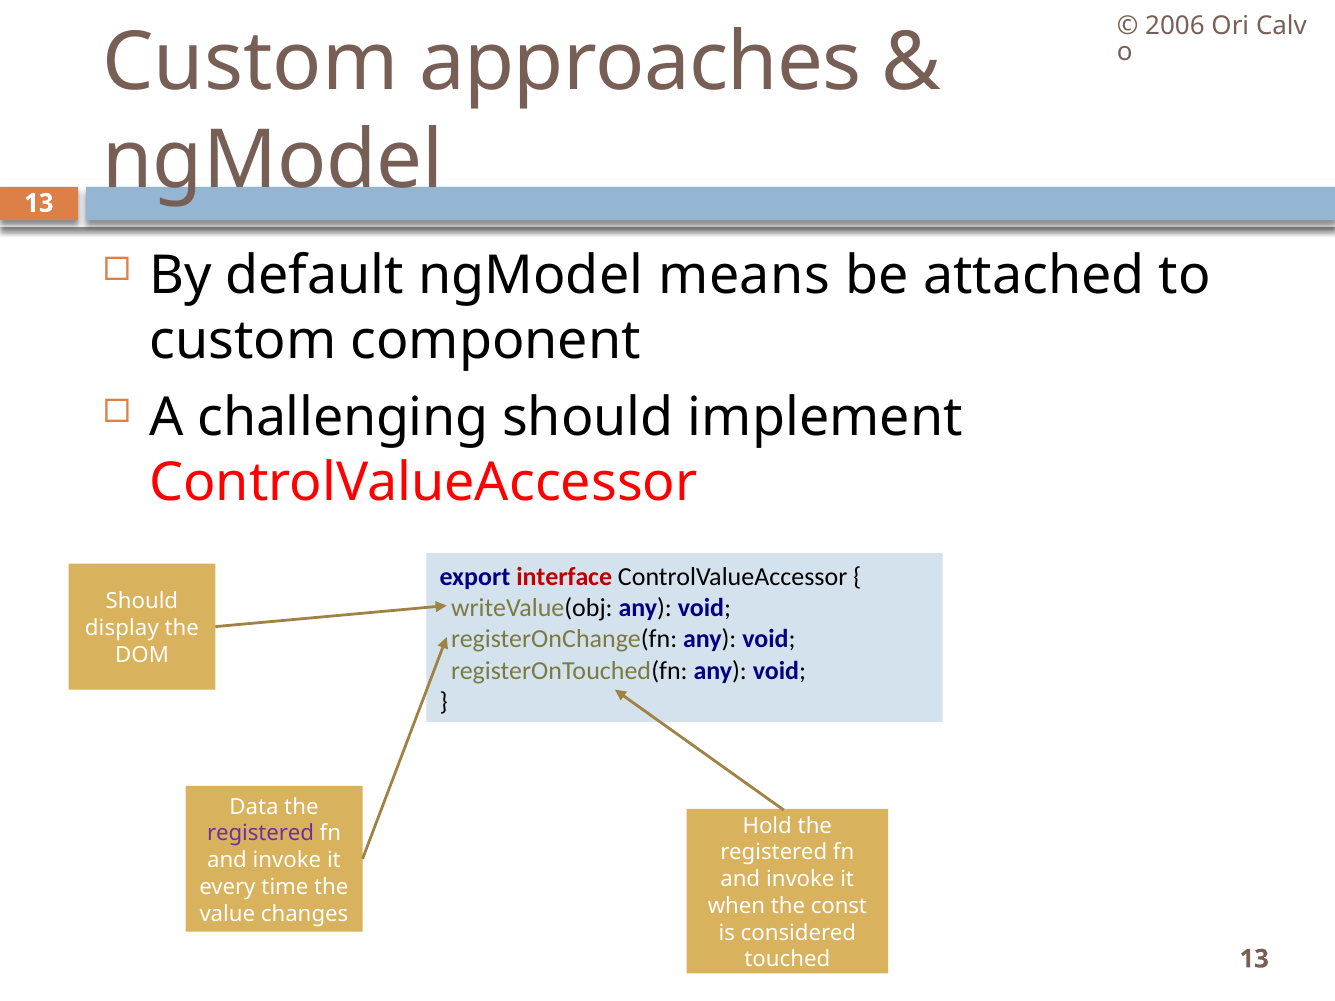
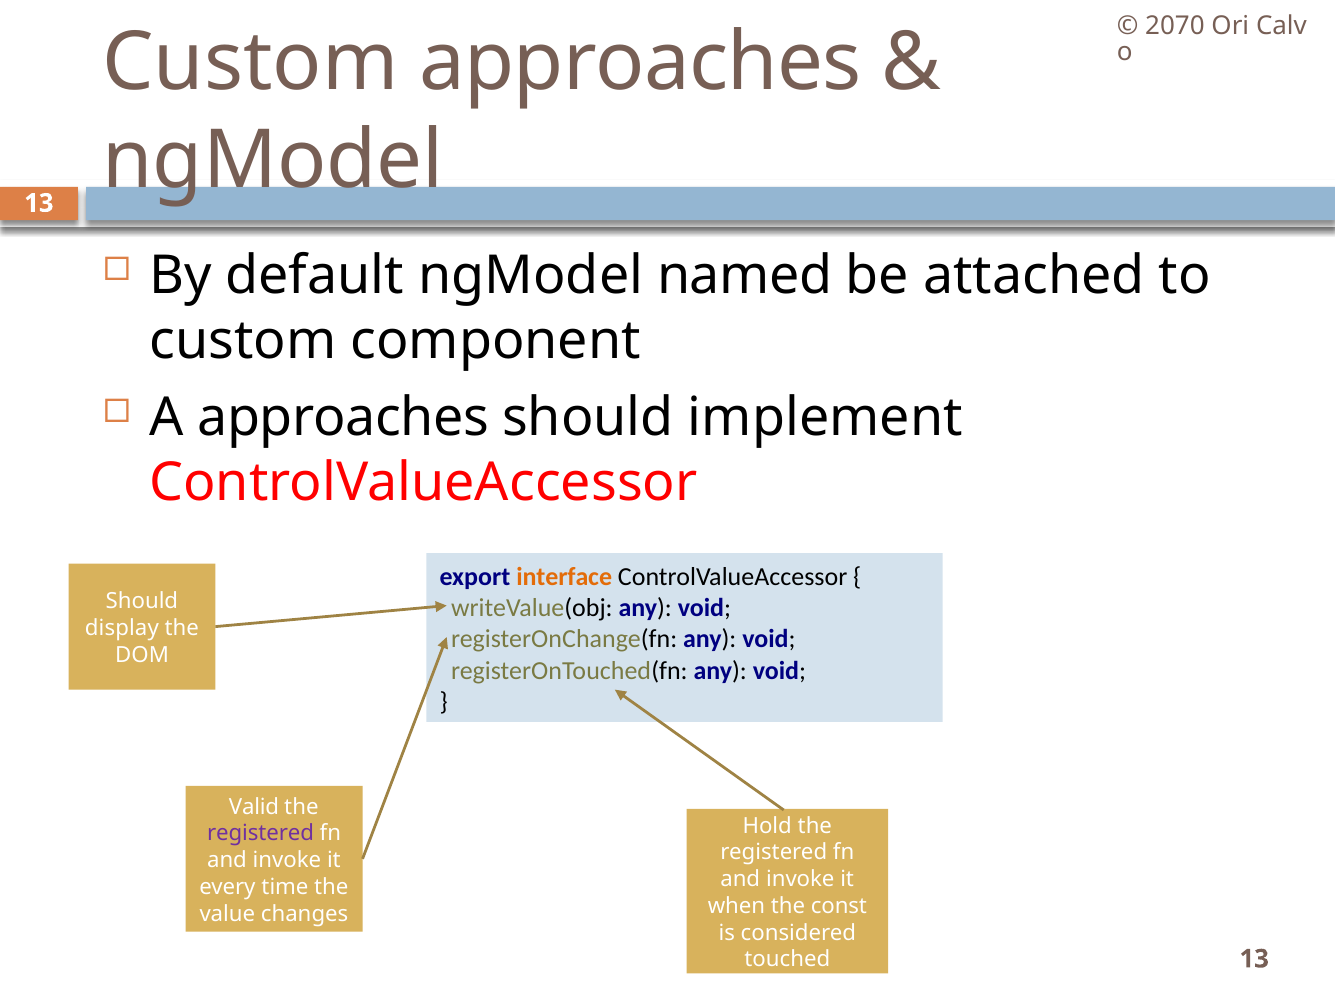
2006: 2006 -> 2070
means: means -> named
A challenging: challenging -> approaches
interface colour: red -> orange
Data: Data -> Valid
